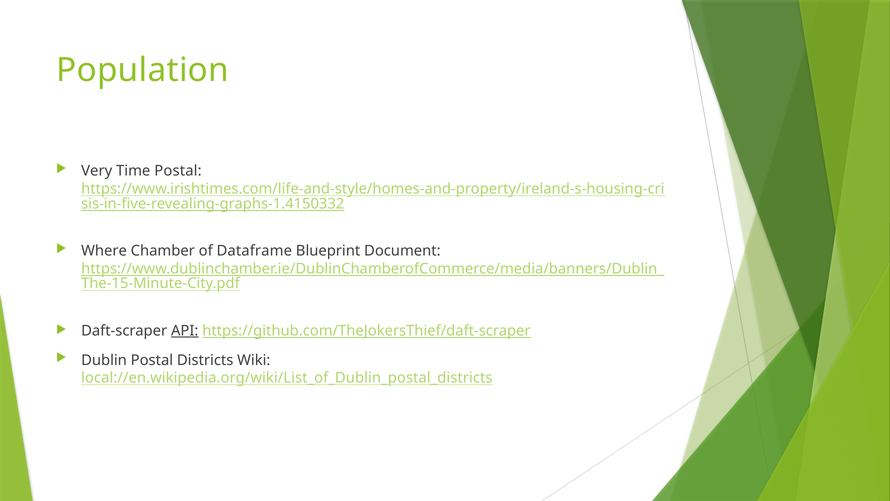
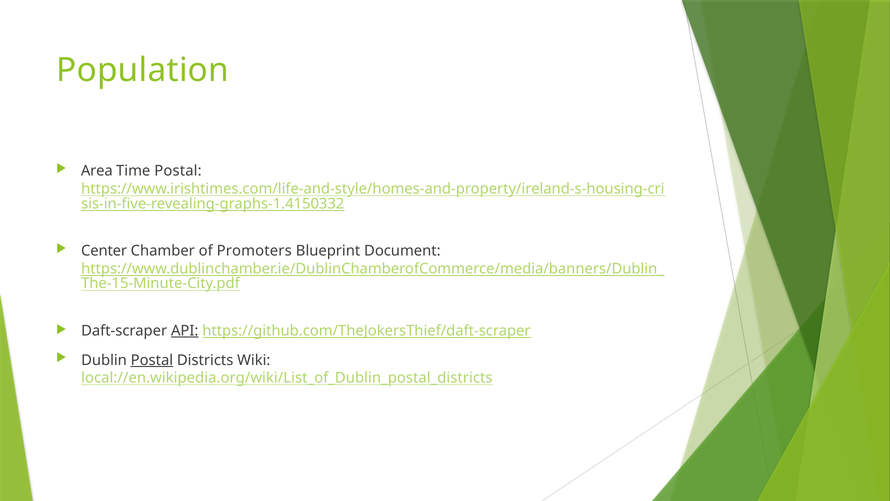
Very: Very -> Area
Where: Where -> Center
Dataframe: Dataframe -> Promoters
Postal at (152, 360) underline: none -> present
